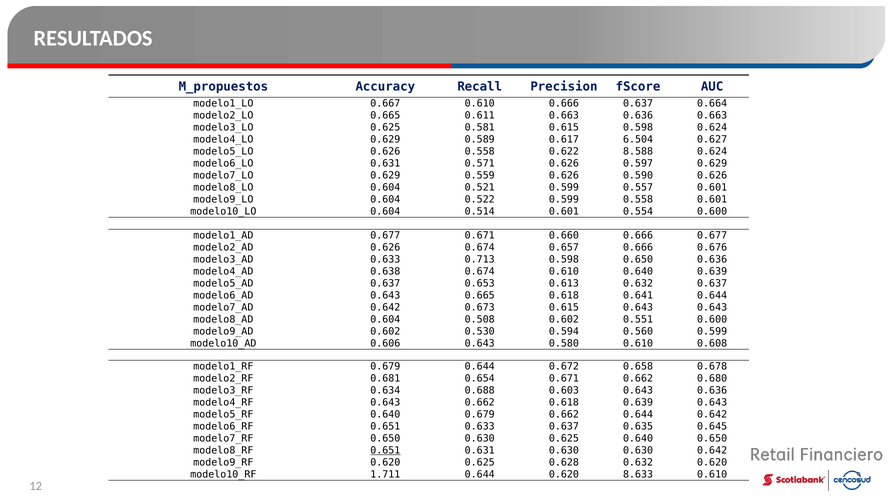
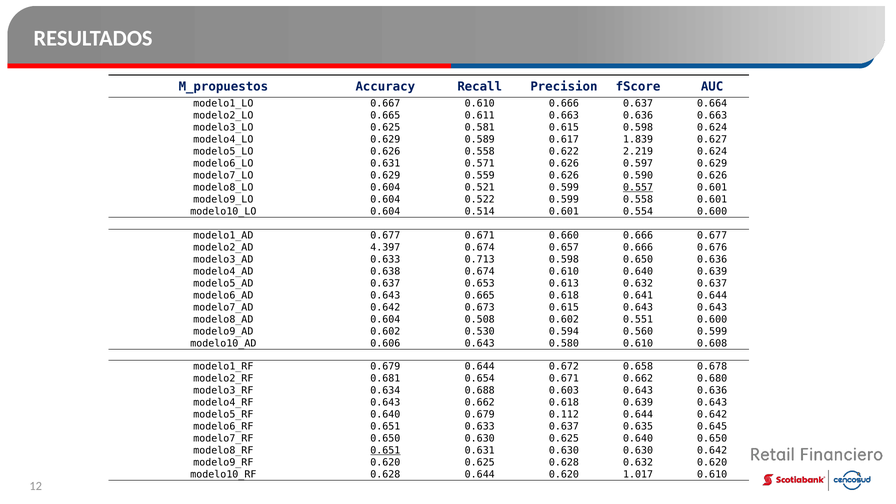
6.504: 6.504 -> 1.839
8.588: 8.588 -> 2.219
0.557 underline: none -> present
0.626 at (385, 248): 0.626 -> 4.397
0.679 0.662: 0.662 -> 0.112
1.711 at (385, 474): 1.711 -> 0.628
8.633: 8.633 -> 1.017
